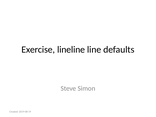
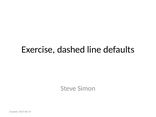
lineline: lineline -> dashed
